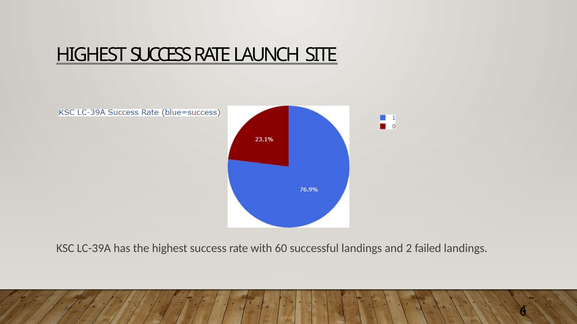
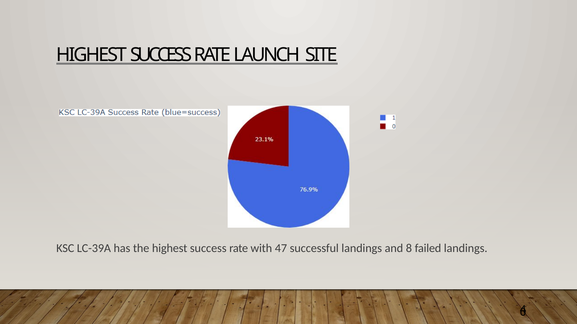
60: 60 -> 47
2: 2 -> 8
